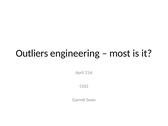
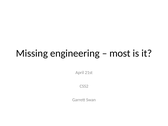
Outliers: Outliers -> Missing
